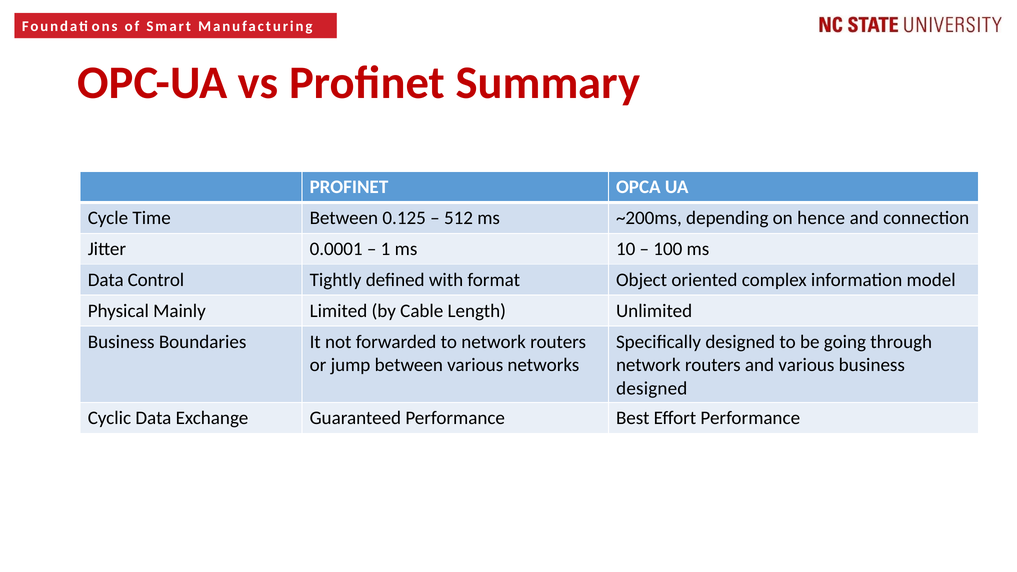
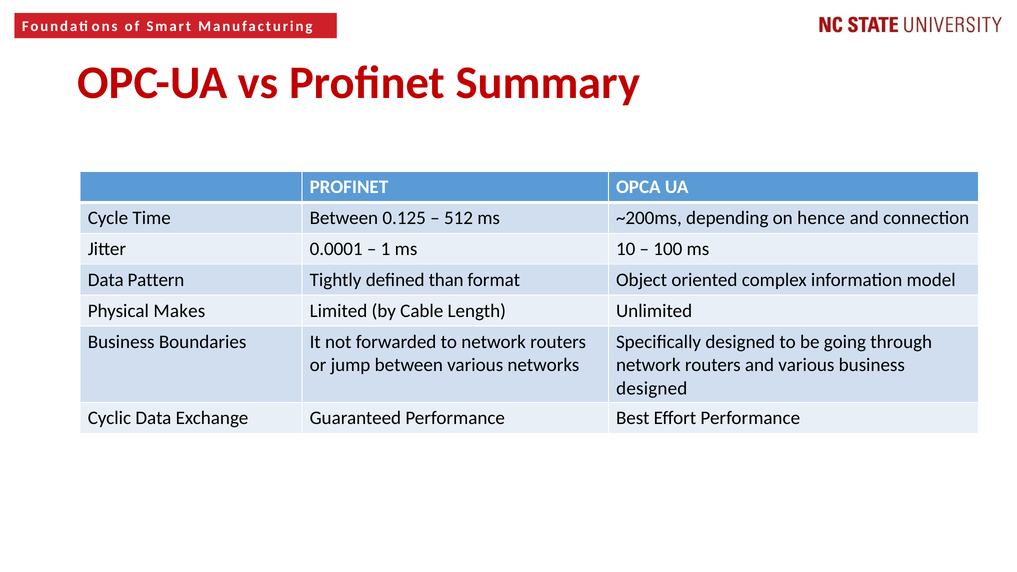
Control: Control -> Pattern
with: with -> than
Mainly: Mainly -> Makes
